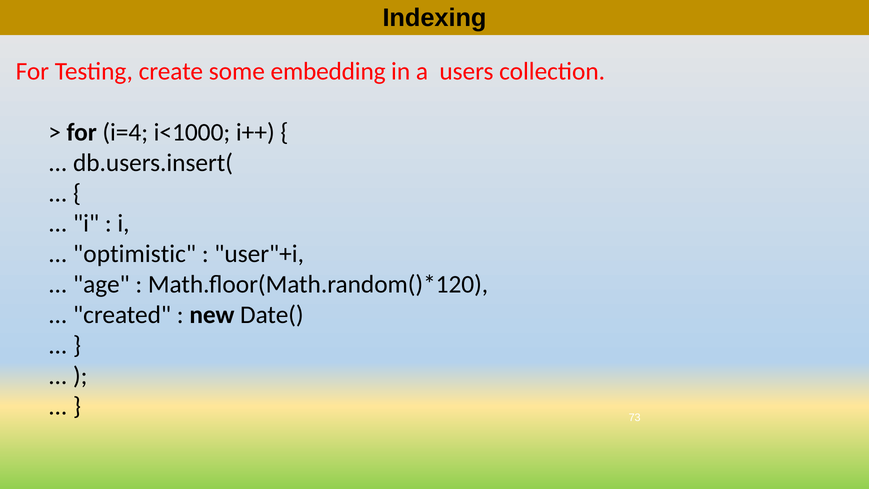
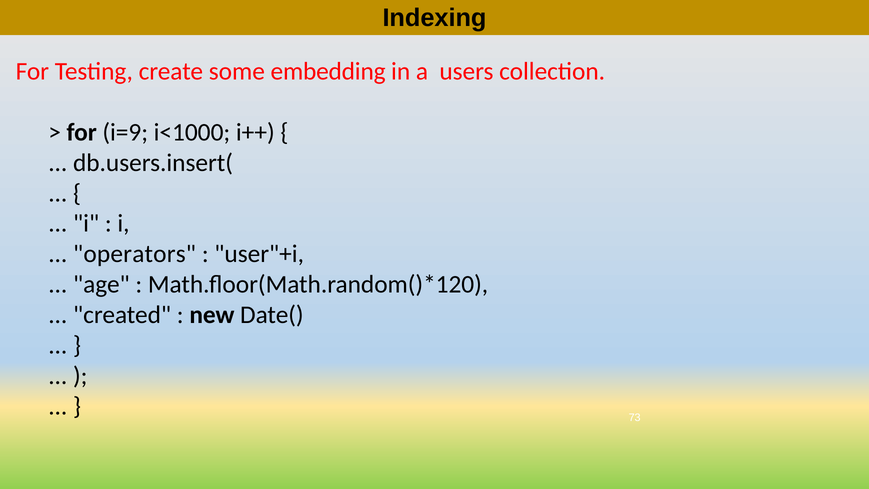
i=4: i=4 -> i=9
optimistic: optimistic -> operators
